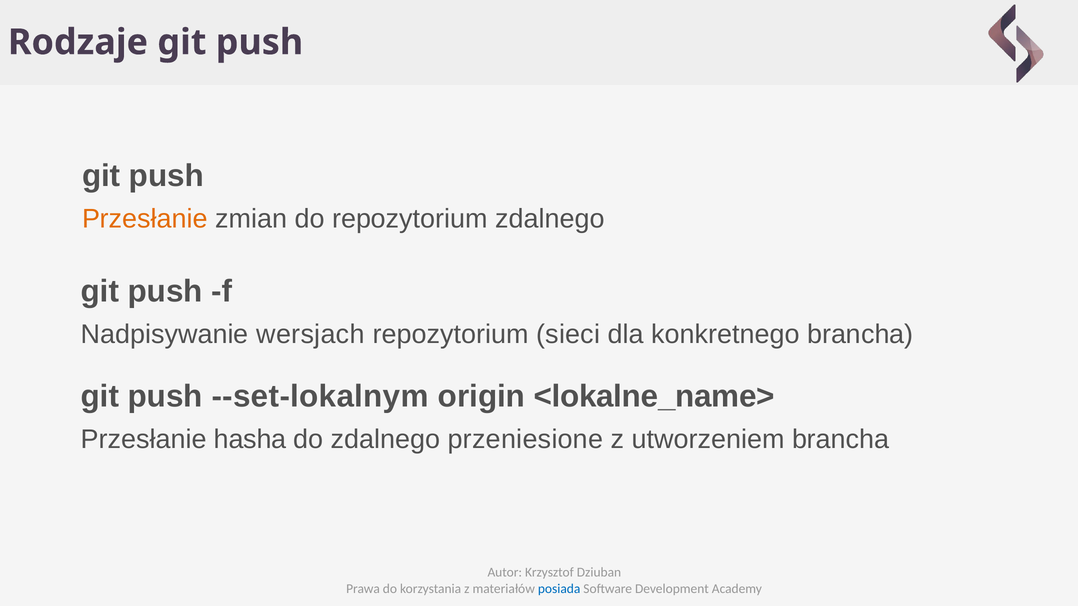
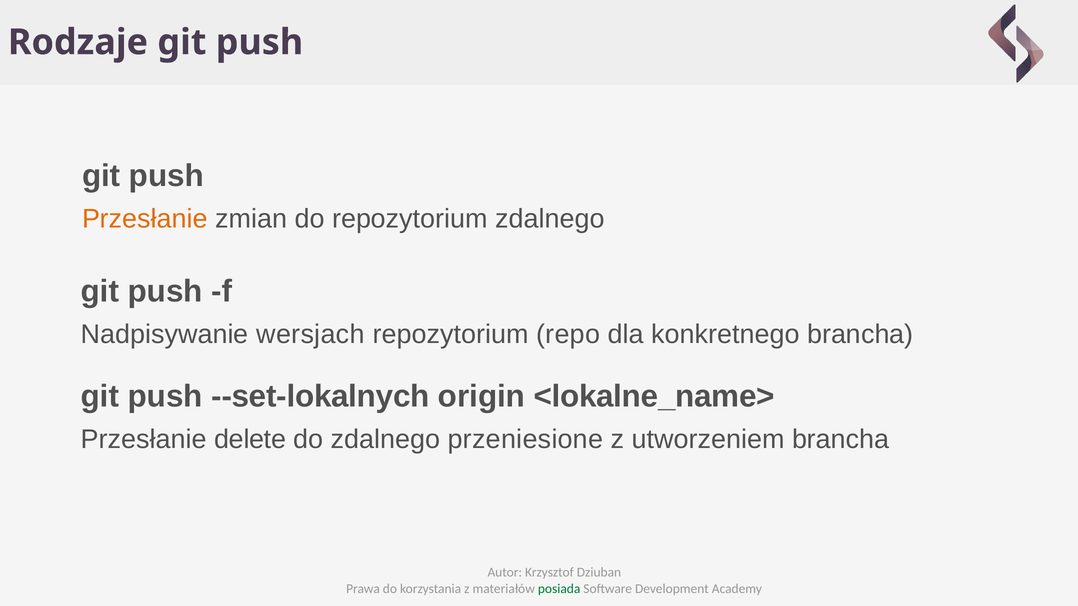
sieci: sieci -> repo
--set-lokalnym: --set-lokalnym -> --set-lokalnych
hasha: hasha -> delete
posiada colour: blue -> green
